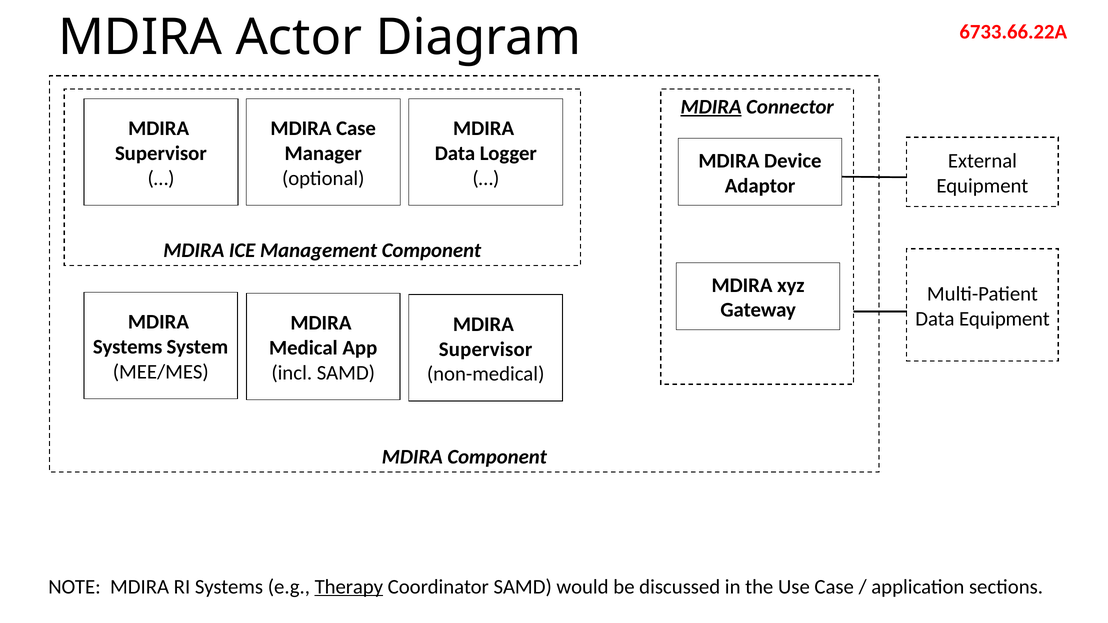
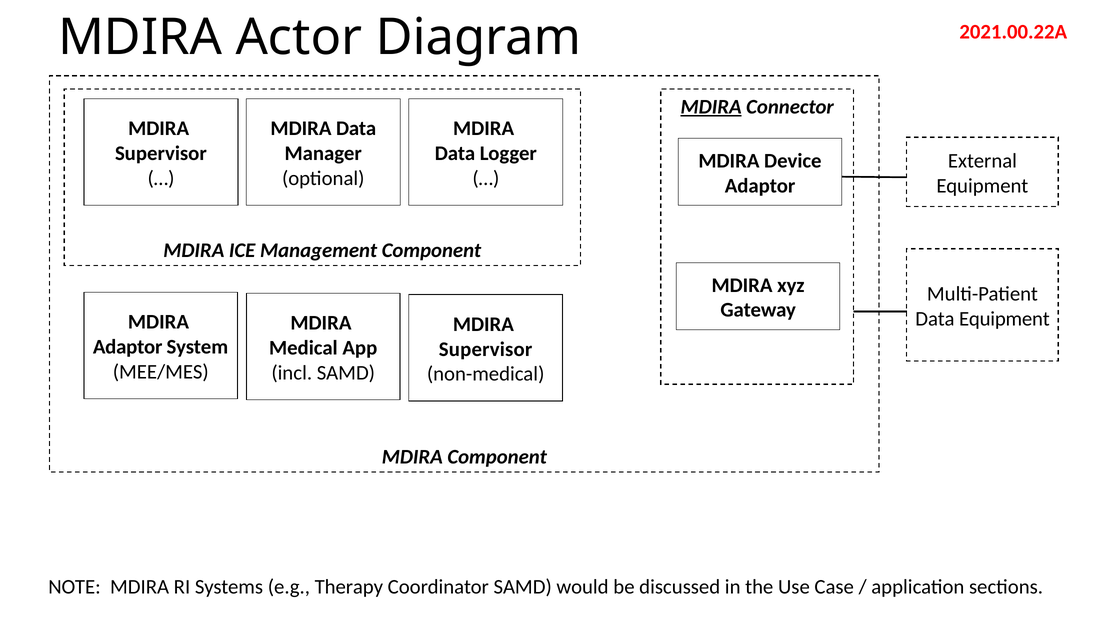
6733.66.22A: 6733.66.22A -> 2021.00.22A
Case at (356, 129): Case -> Data
Systems at (128, 347): Systems -> Adaptor
Therapy underline: present -> none
